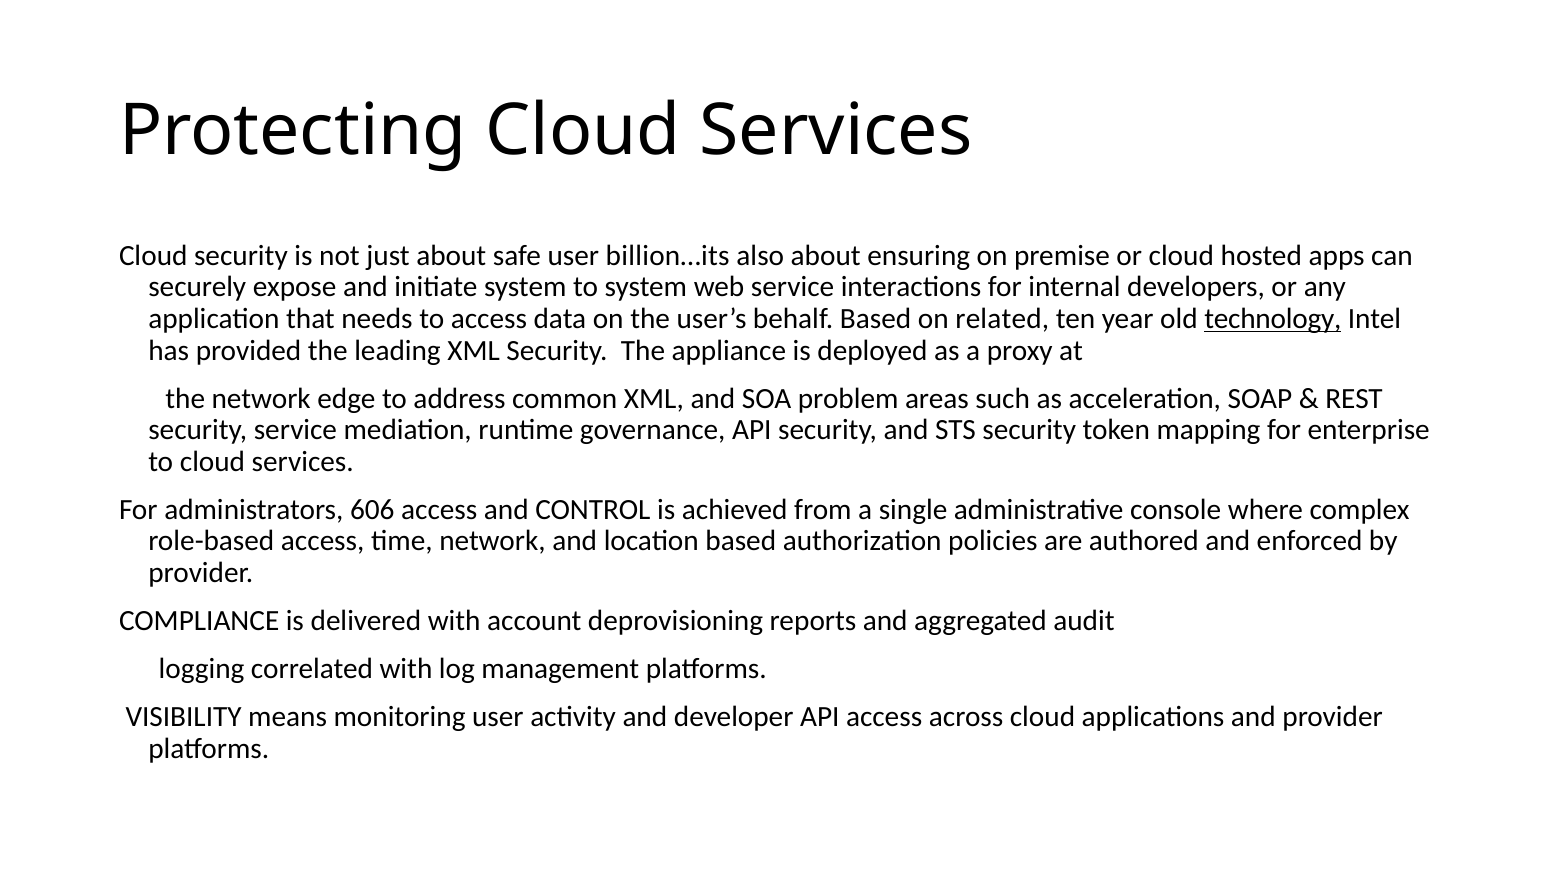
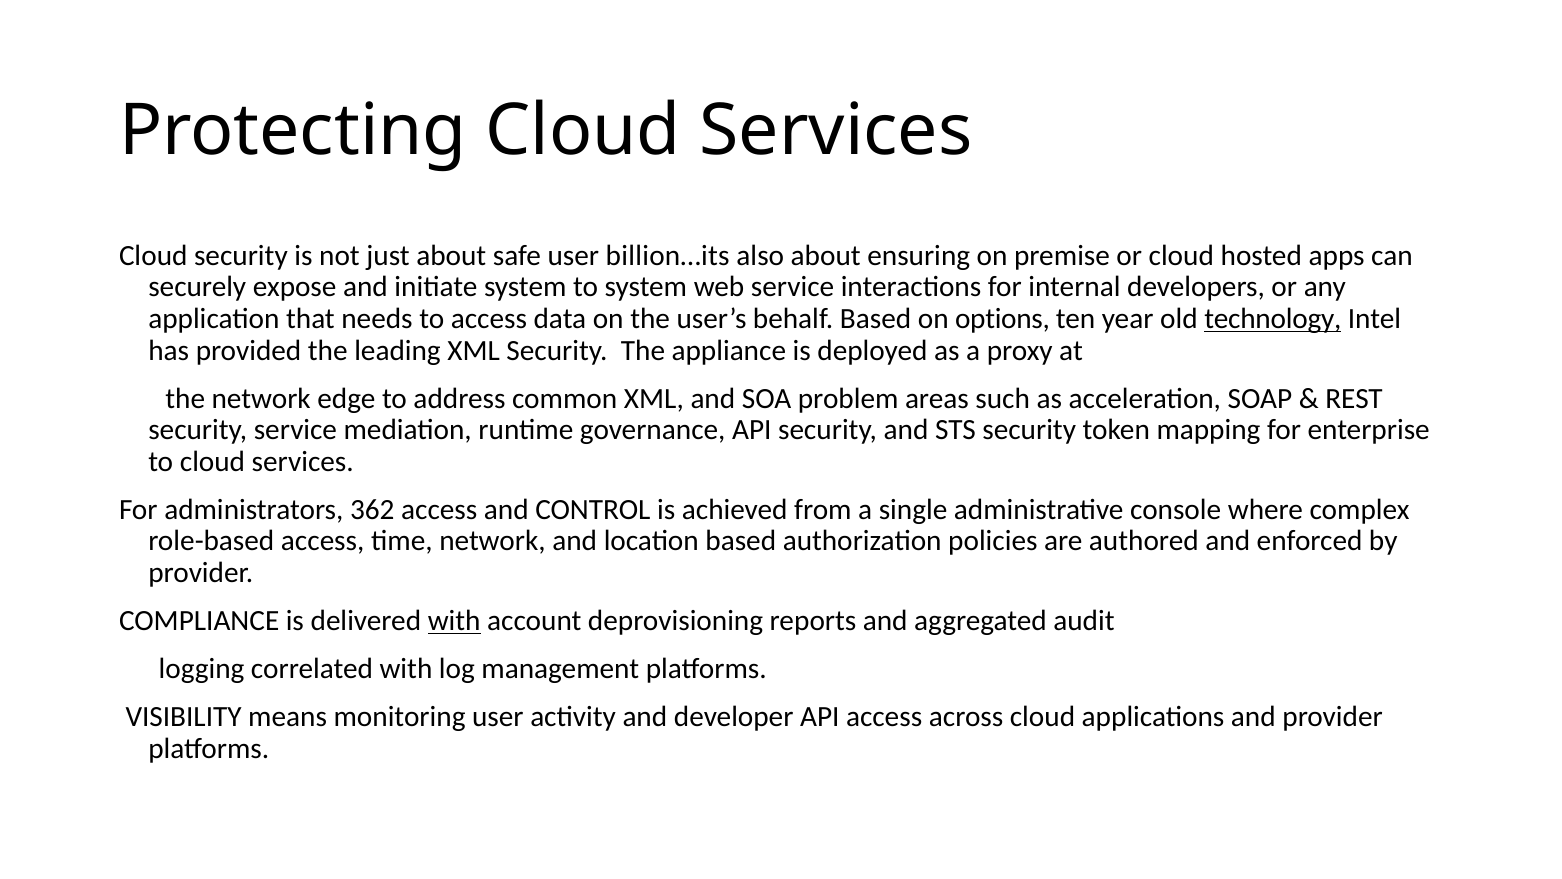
related: related -> options
606: 606 -> 362
with at (454, 621) underline: none -> present
